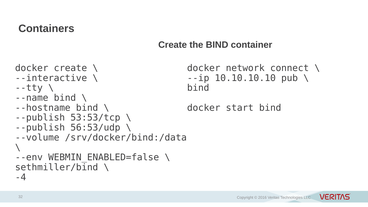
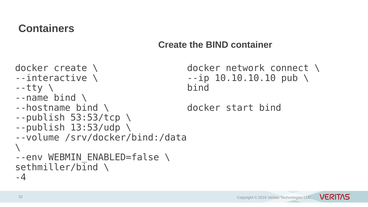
56:53/udp: 56:53/udp -> 13:53/udp
